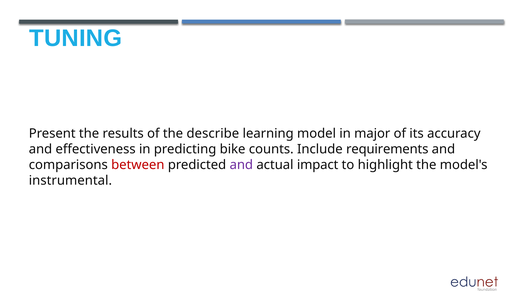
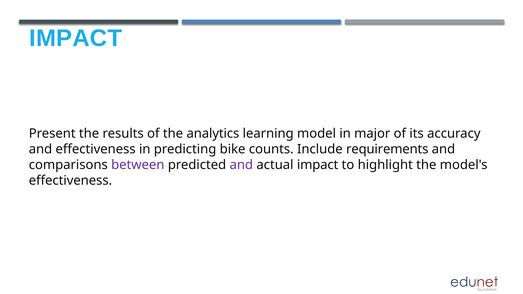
TUNING at (76, 38): TUNING -> IMPACT
describe: describe -> analytics
between colour: red -> purple
instrumental at (70, 181): instrumental -> effectiveness
